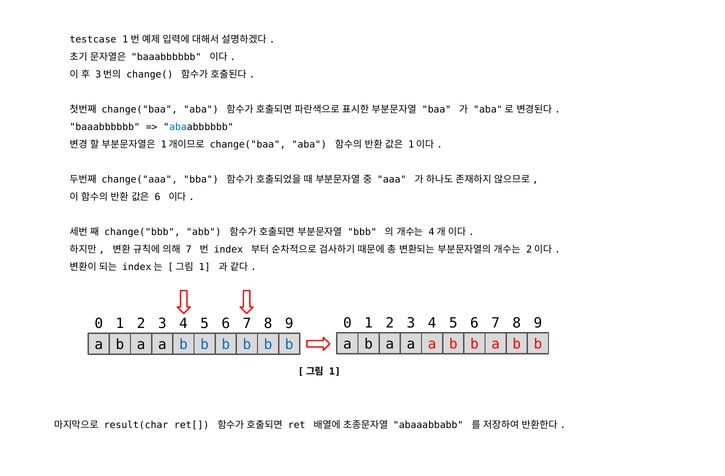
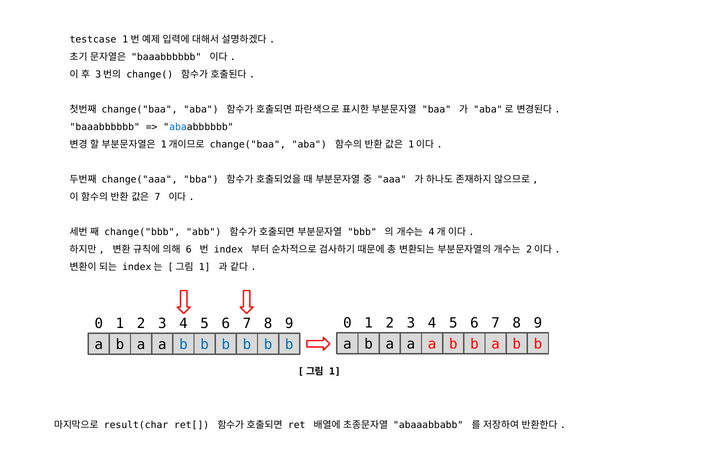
6 at (157, 197): 6 -> 7
7 at (189, 249): 7 -> 6
